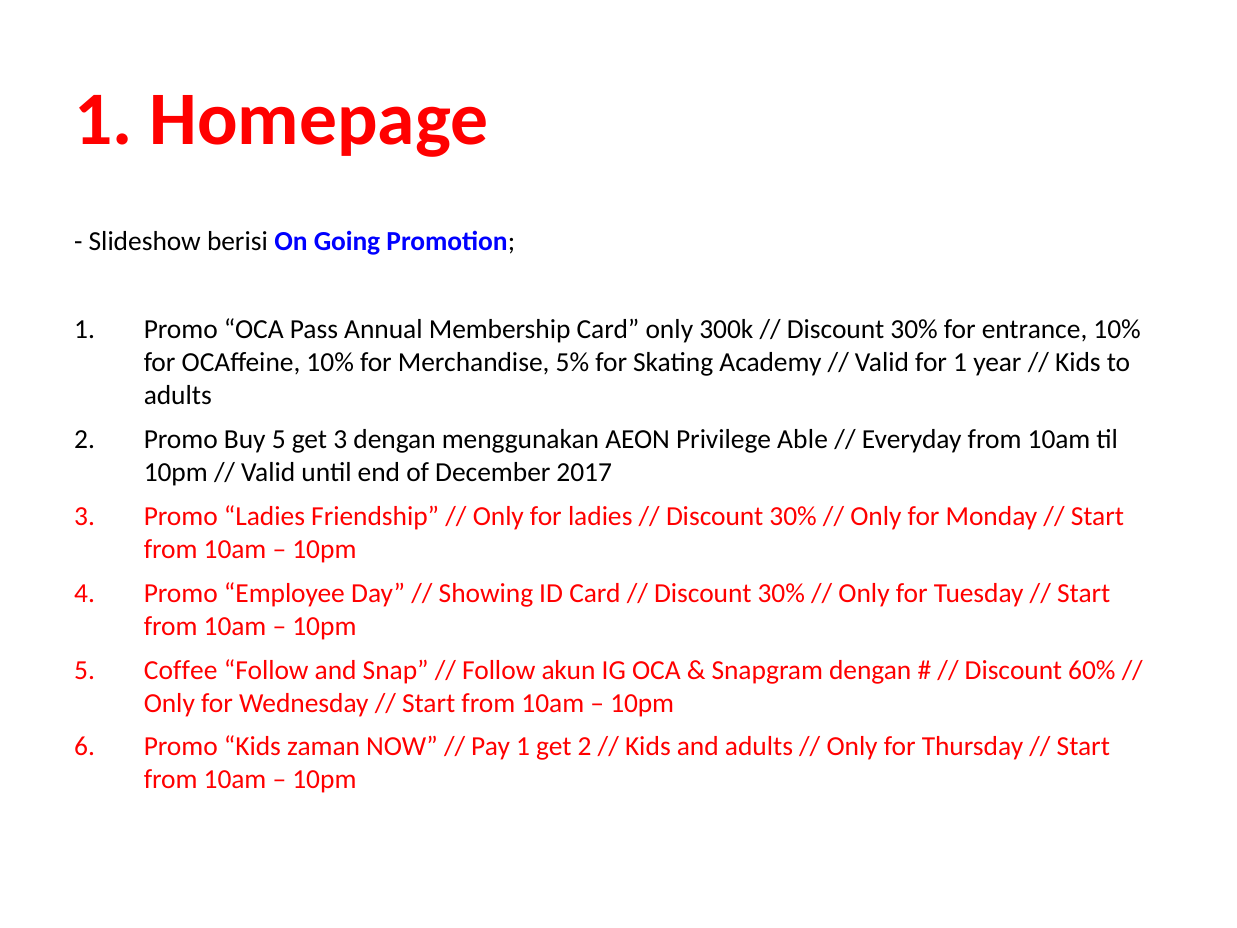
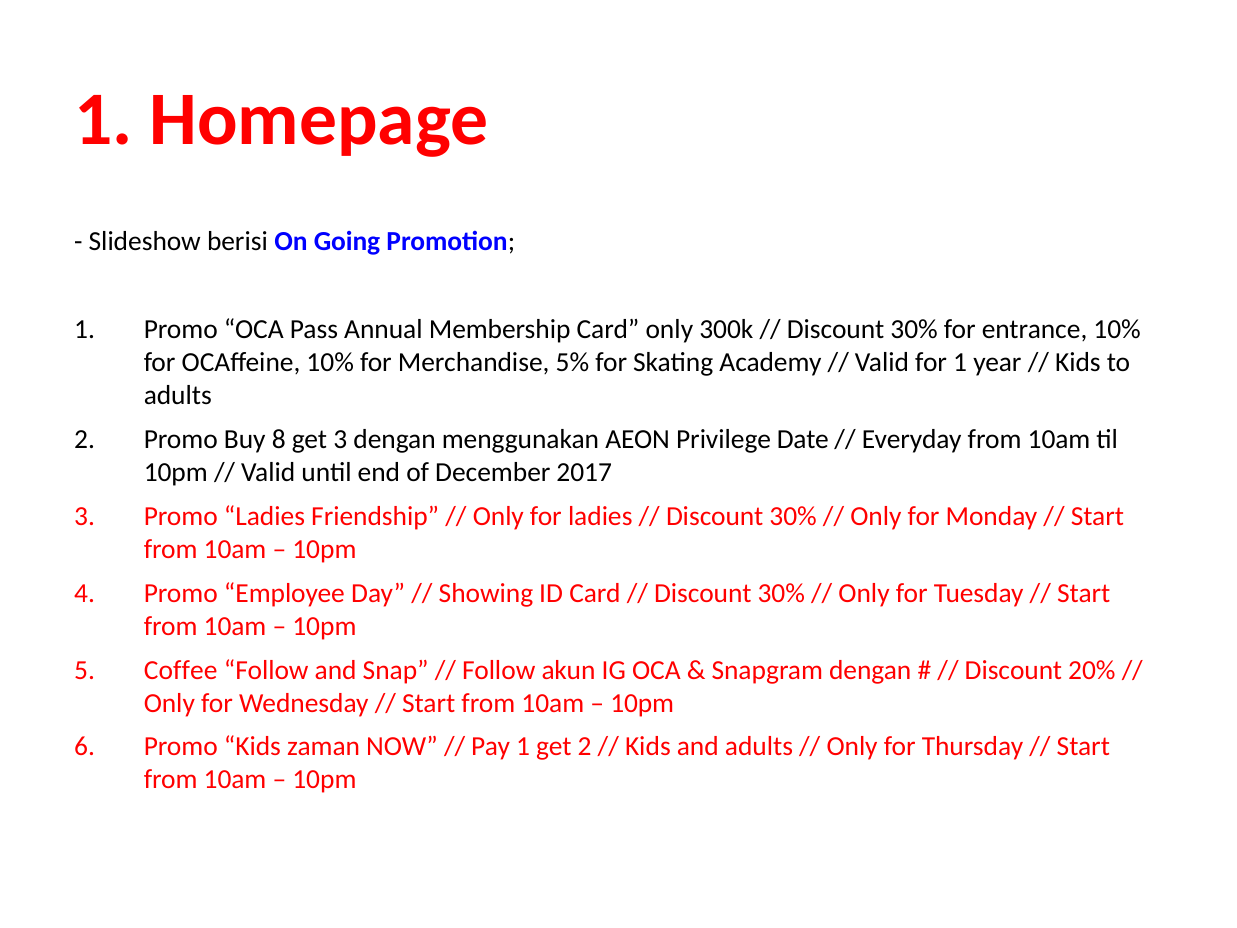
Buy 5: 5 -> 8
Able: Able -> Date
60%: 60% -> 20%
